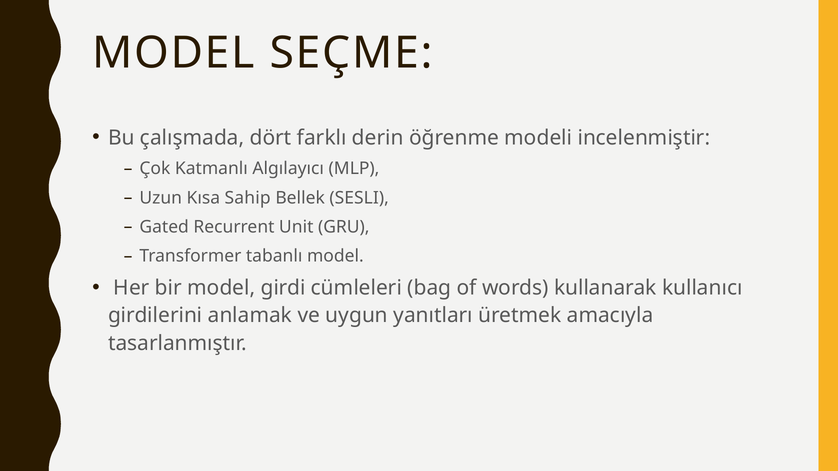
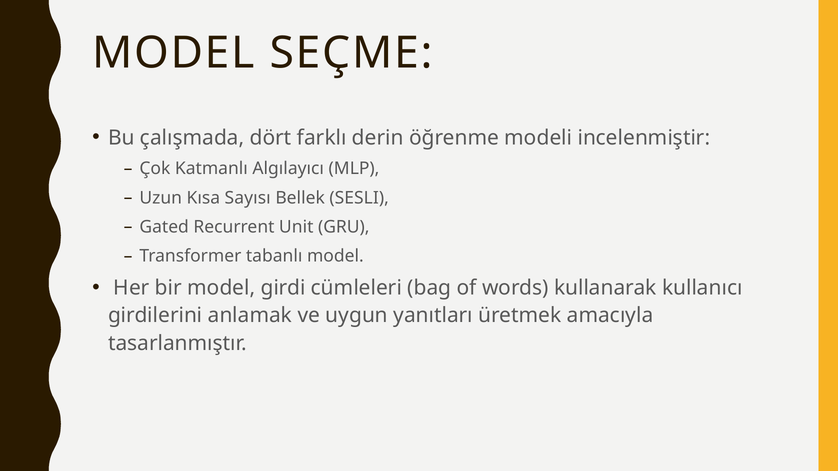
Sahip: Sahip -> Sayısı
